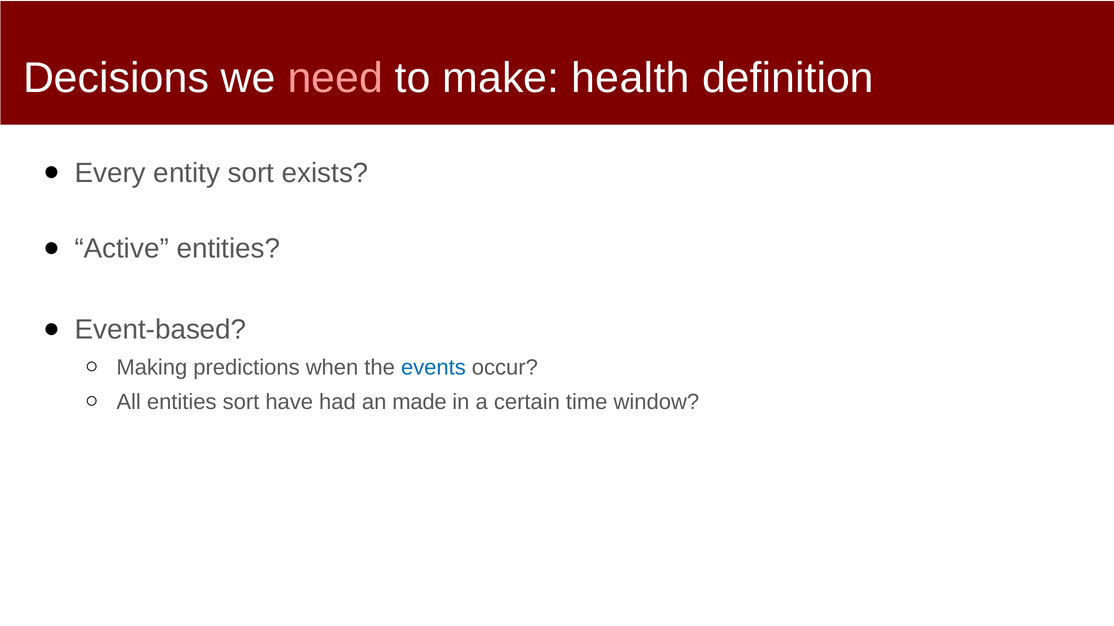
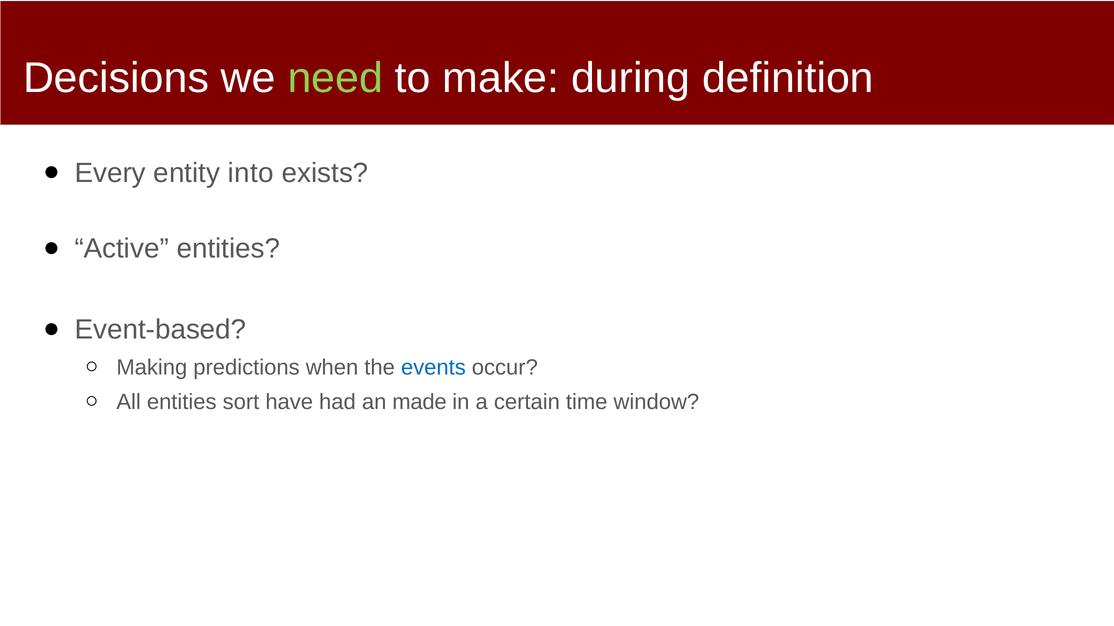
need colour: pink -> light green
health: health -> during
entity sort: sort -> into
